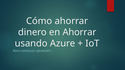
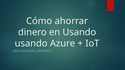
en Ahorrar: Ahorrar -> Usando
